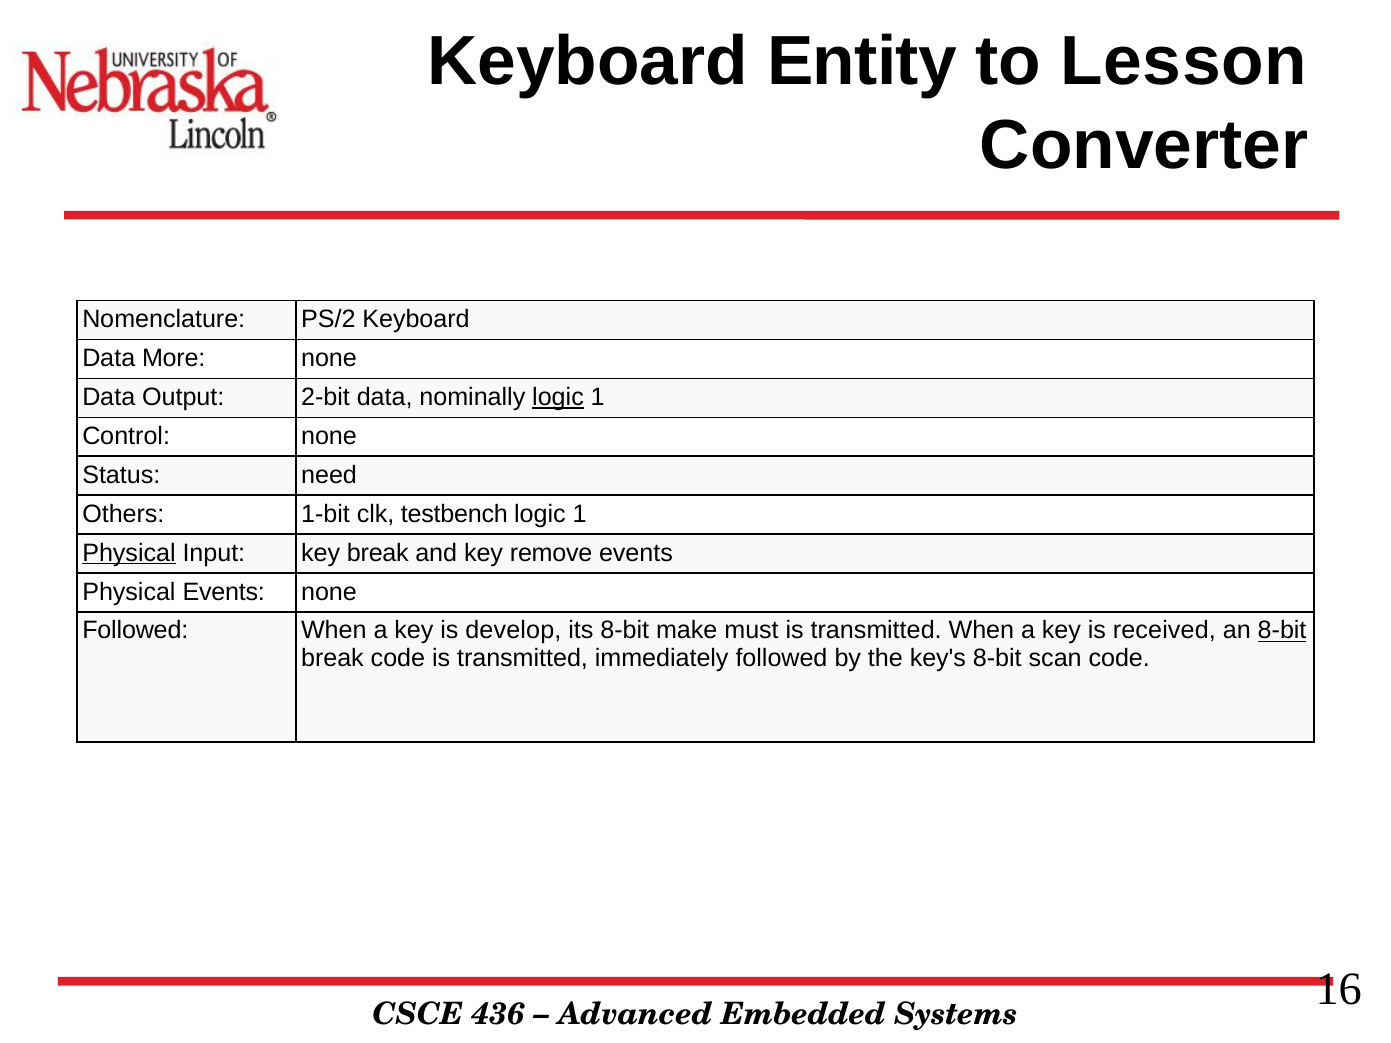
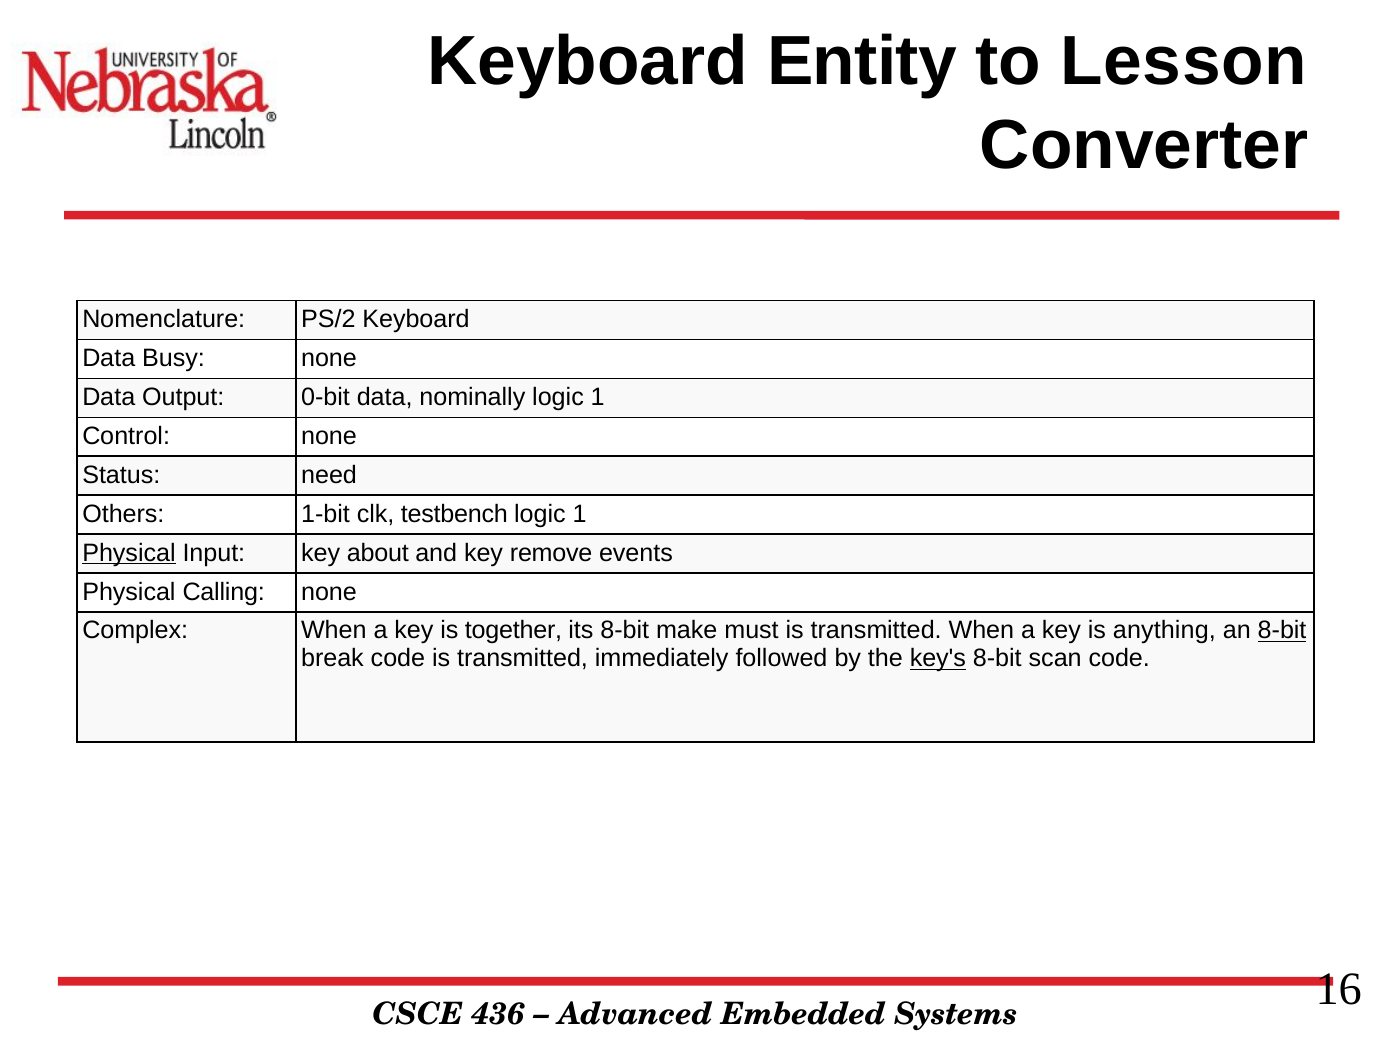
More: More -> Busy
2-bit: 2-bit -> 0-bit
logic at (558, 397) underline: present -> none
key break: break -> about
Physical Events: Events -> Calling
Followed at (135, 631): Followed -> Complex
develop: develop -> together
received: received -> anything
key's underline: none -> present
